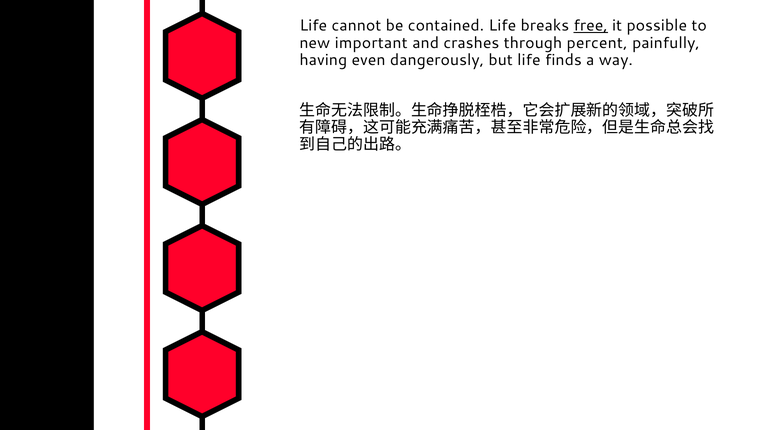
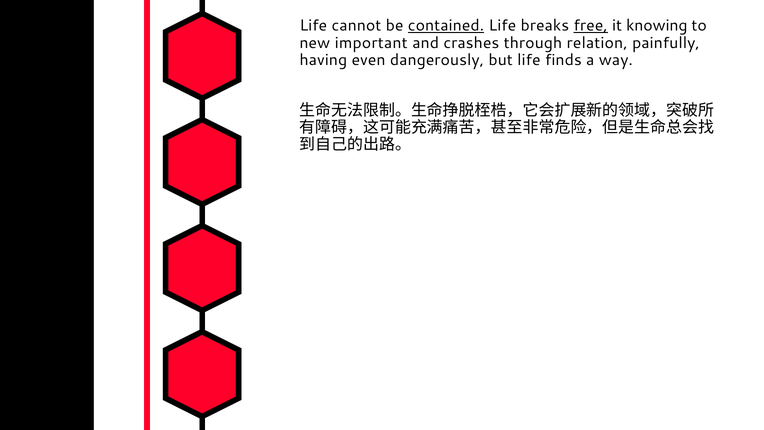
contained underline: none -> present
possible: possible -> knowing
percent: percent -> relation
